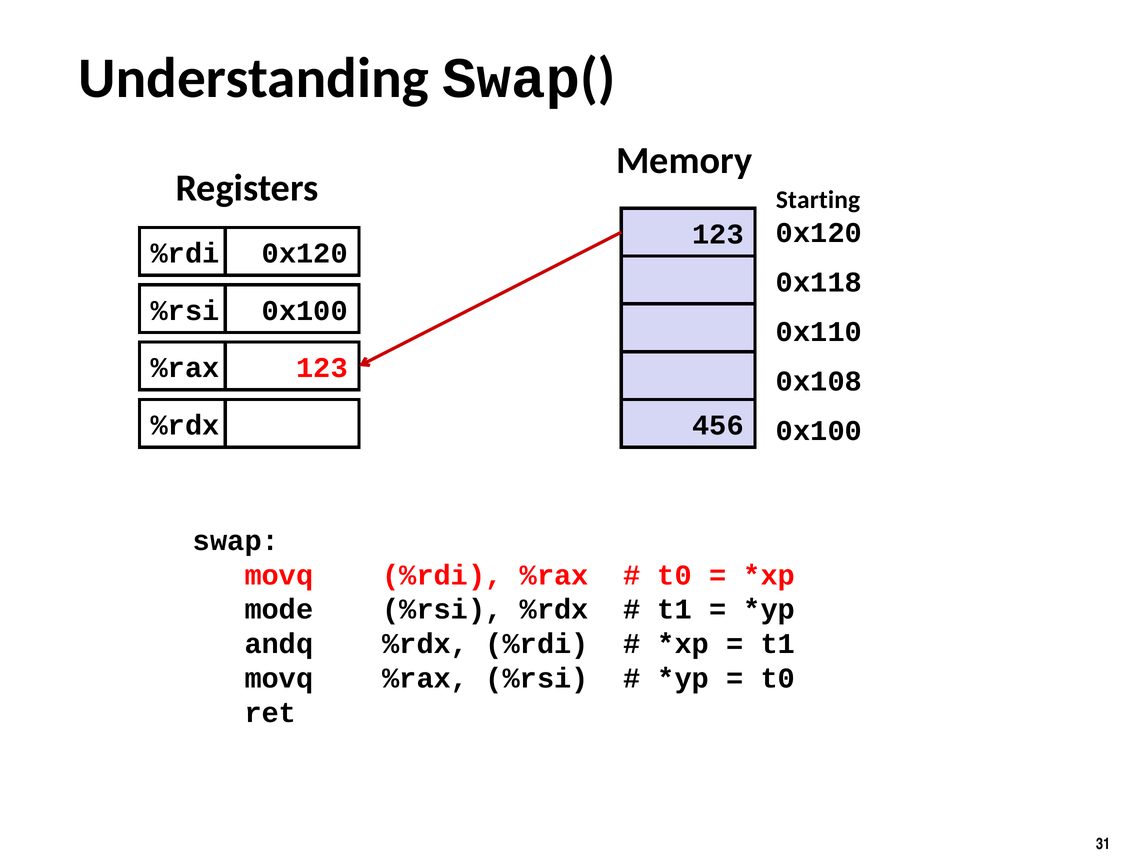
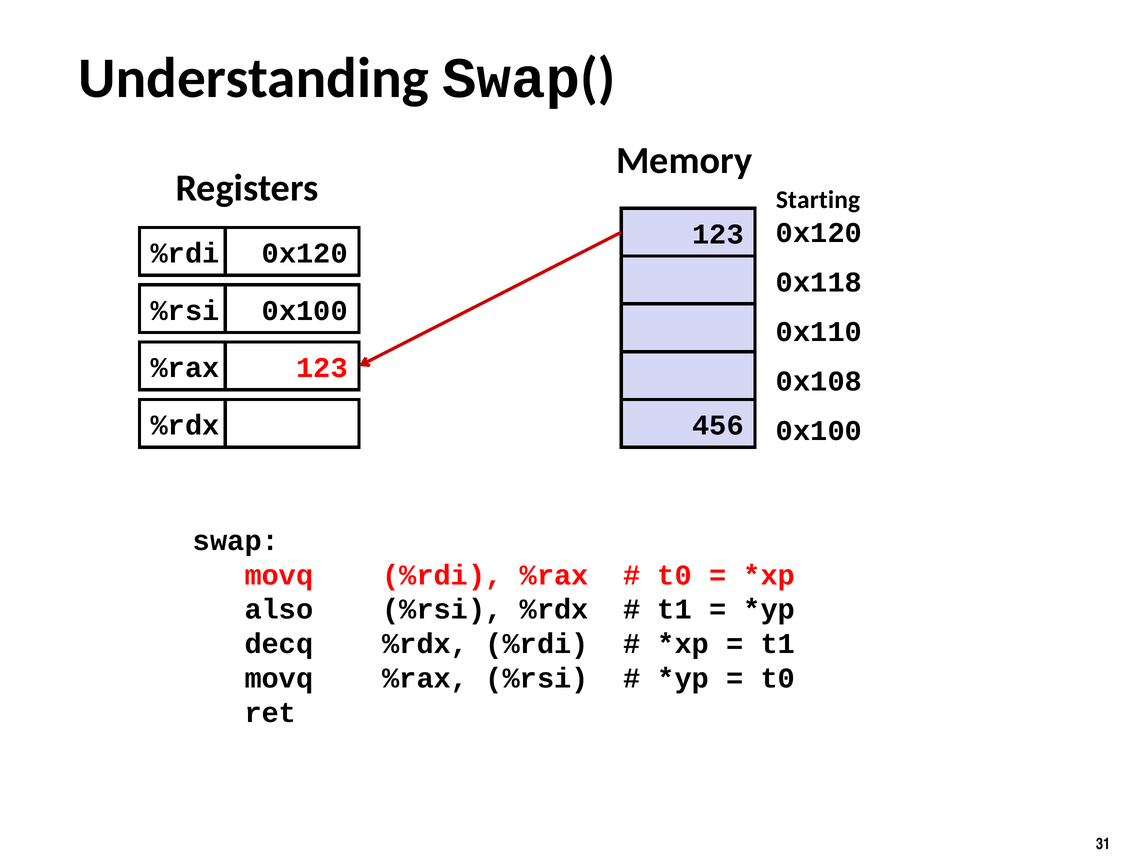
mode: mode -> also
andq: andq -> decq
